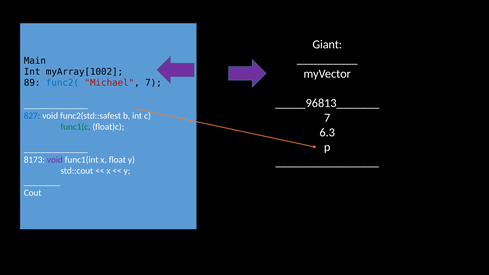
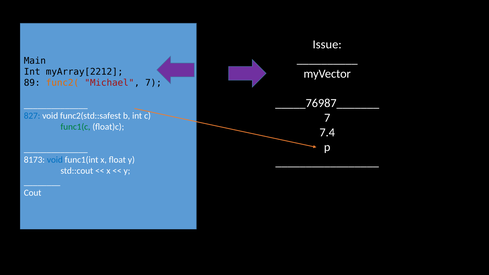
Giant: Giant -> Issue
myArray[1002: myArray[1002 -> myArray[2212
func2( colour: blue -> orange
_____96813_______: _____96813_______ -> _____76987_______
6.3: 6.3 -> 7.4
void at (55, 160) colour: purple -> blue
